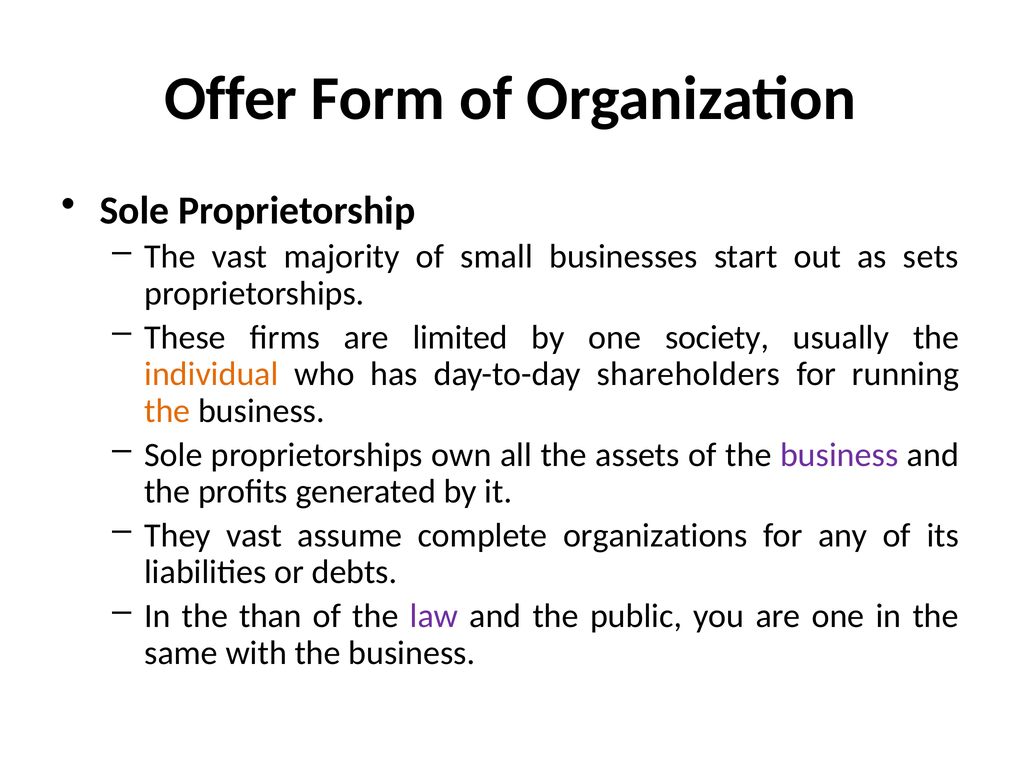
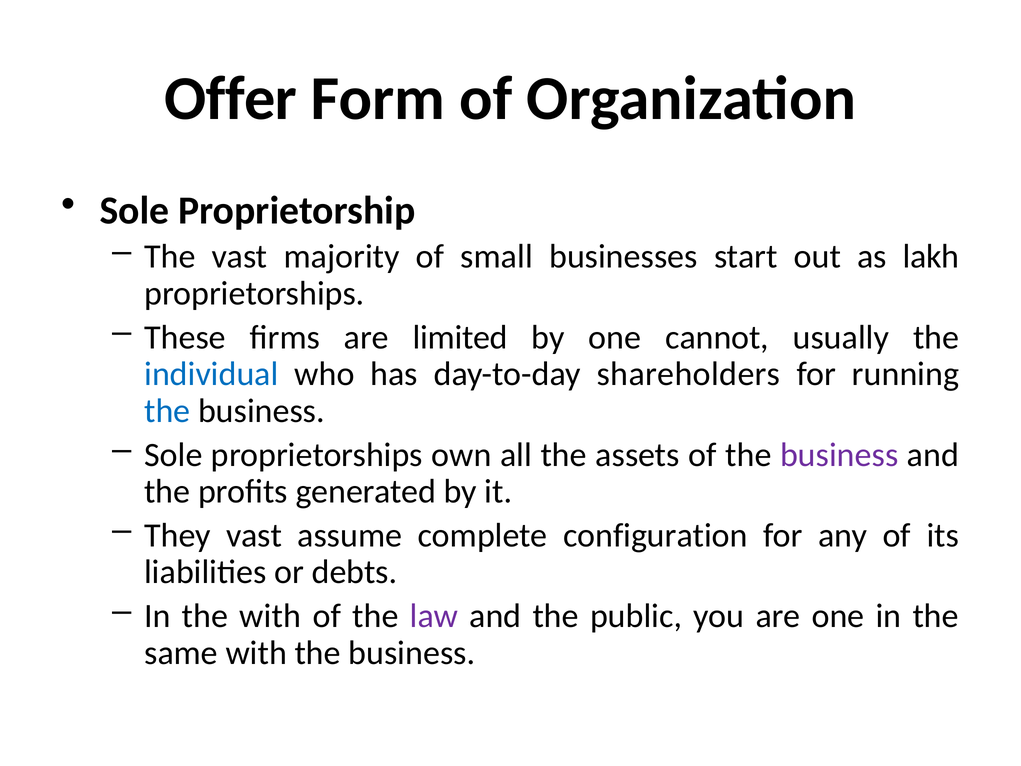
sets: sets -> lakh
society: society -> cannot
individual colour: orange -> blue
the at (167, 411) colour: orange -> blue
organizations: organizations -> configuration
the than: than -> with
